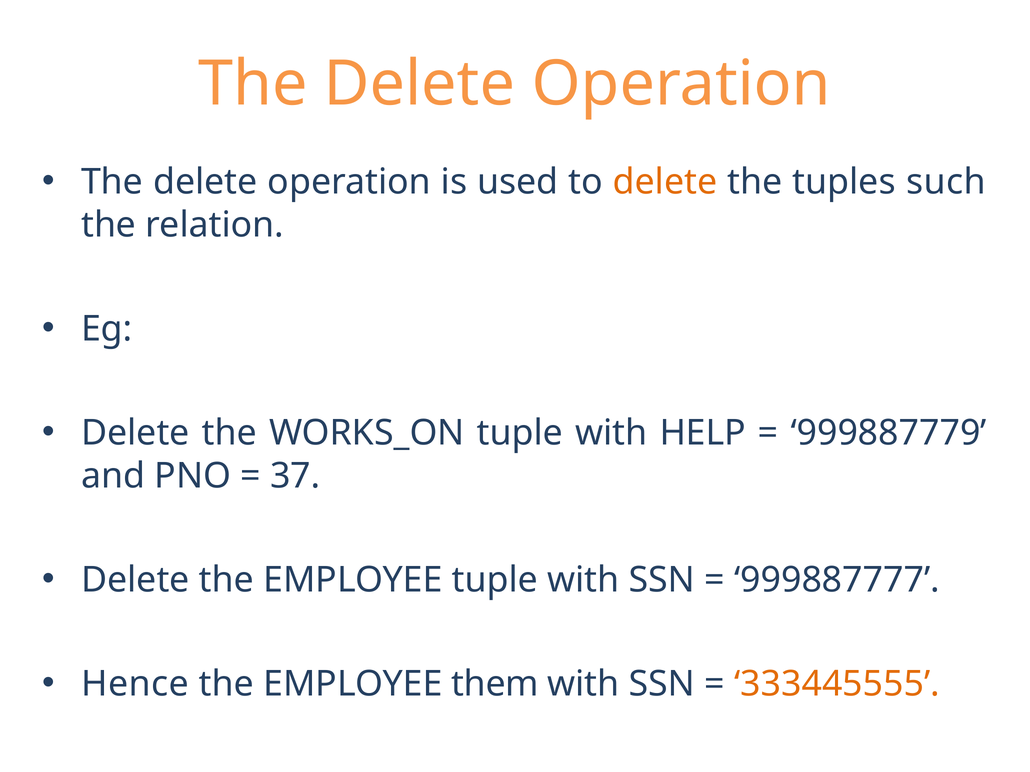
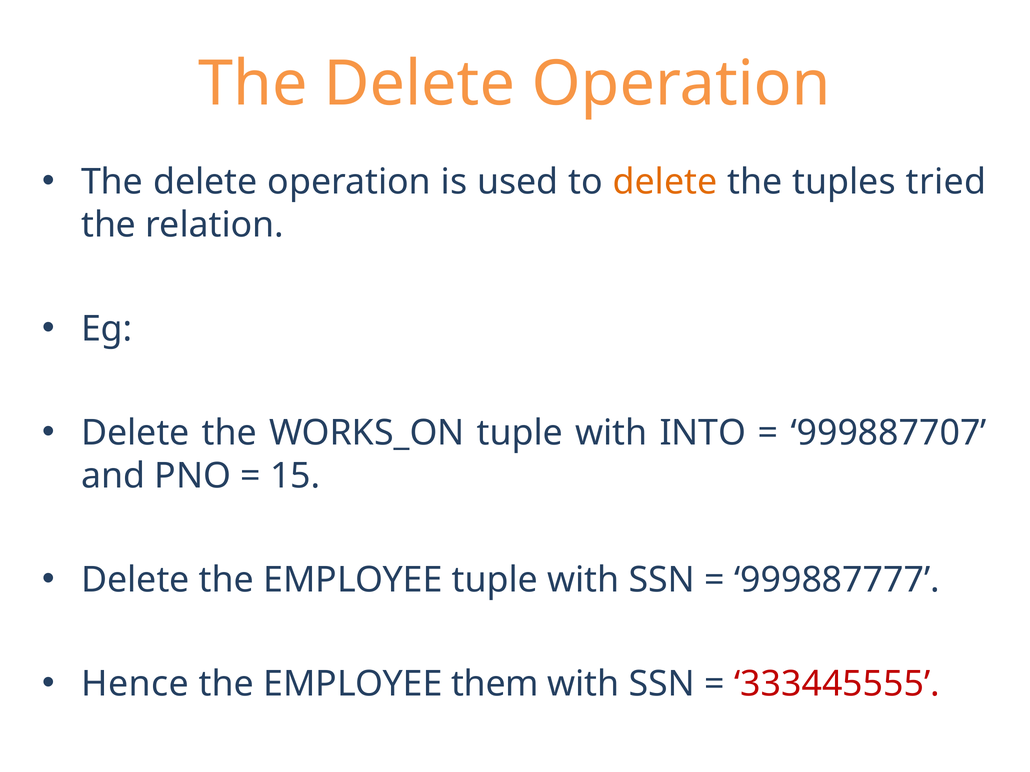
such: such -> tried
HELP: HELP -> INTO
999887779: 999887779 -> 999887707
37: 37 -> 15
333445555 colour: orange -> red
